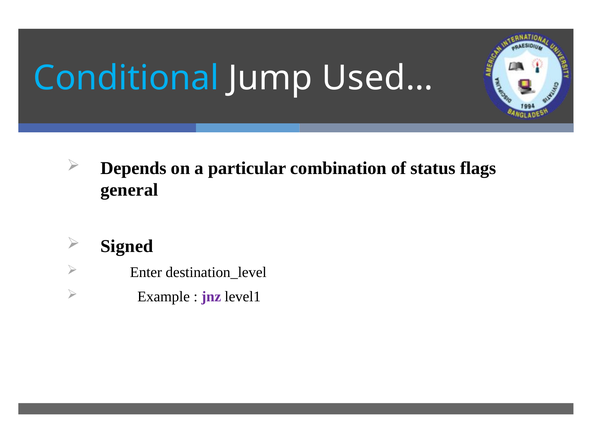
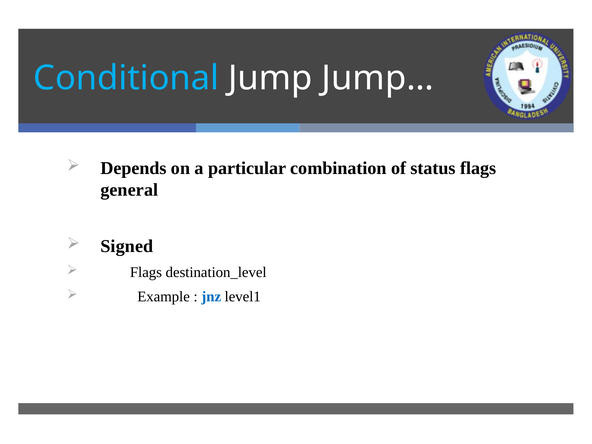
Used…: Used… -> Jump…
Enter at (146, 272): Enter -> Flags
jnz colour: purple -> blue
